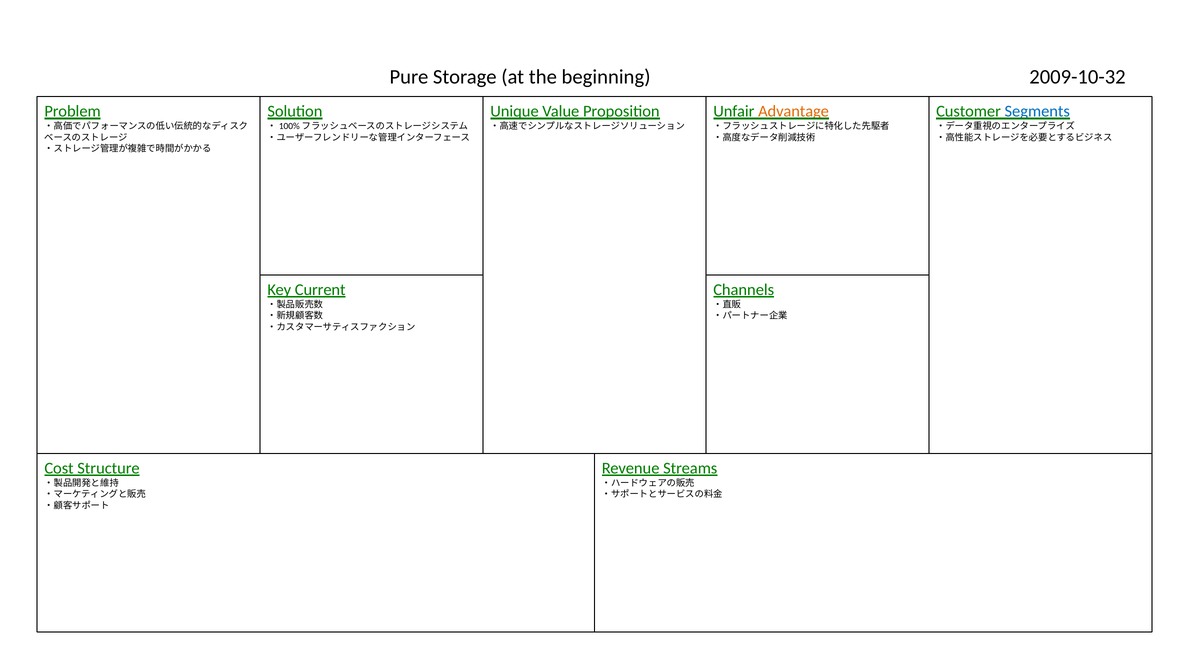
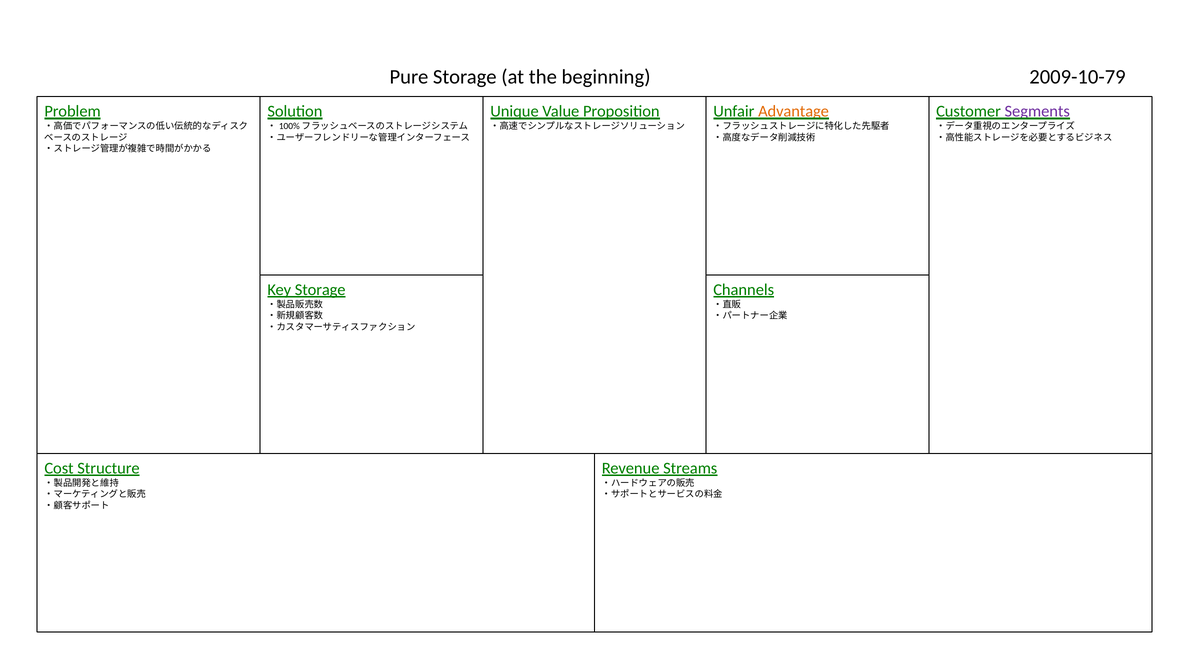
2009-10-32: 2009-10-32 -> 2009-10-79
Segments colour: blue -> purple
Key Current: Current -> Storage
